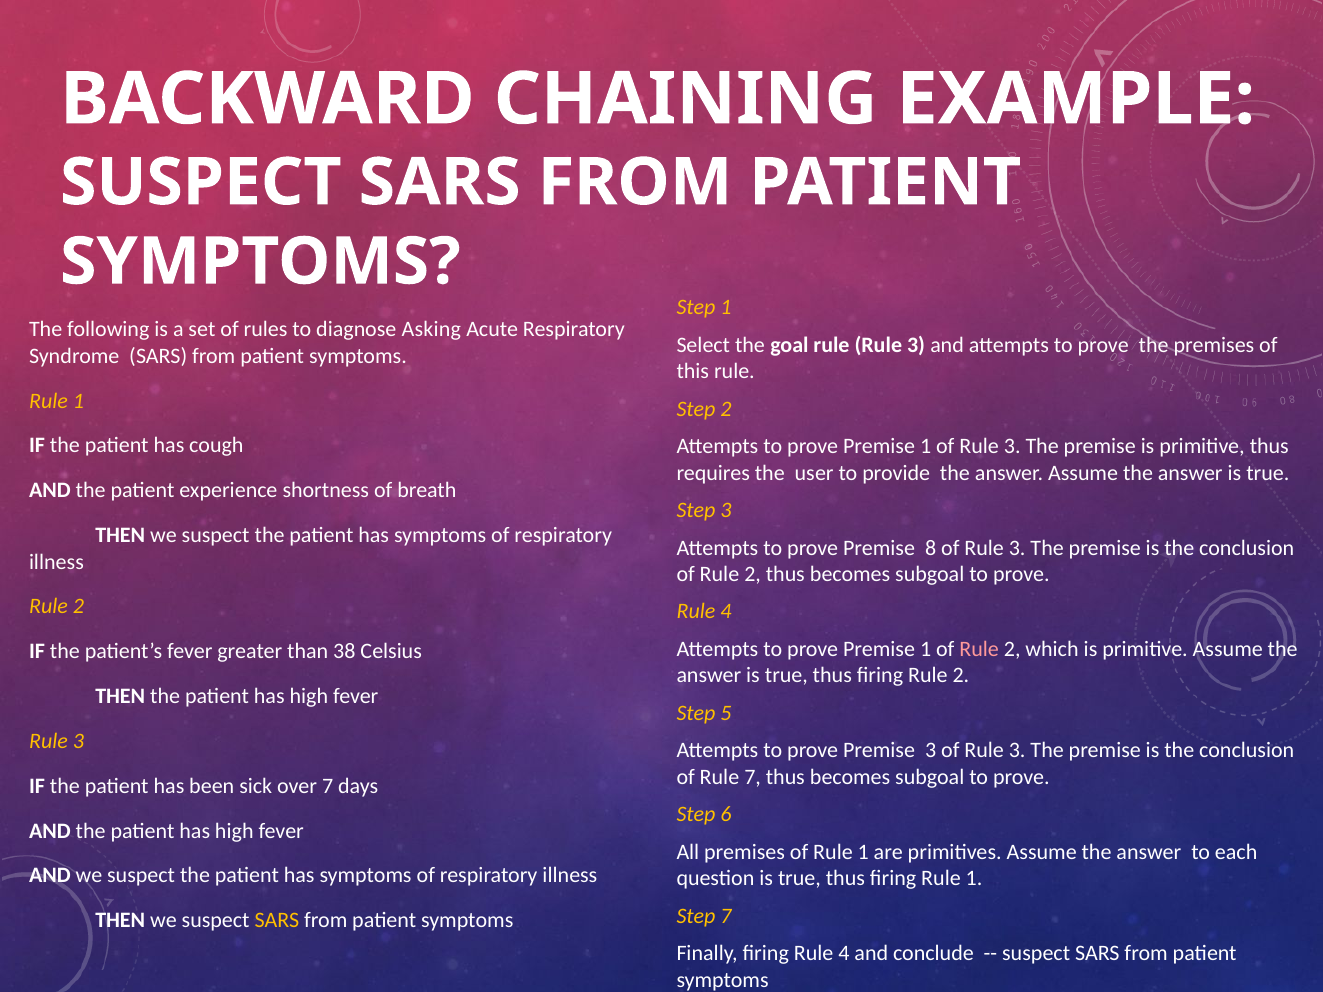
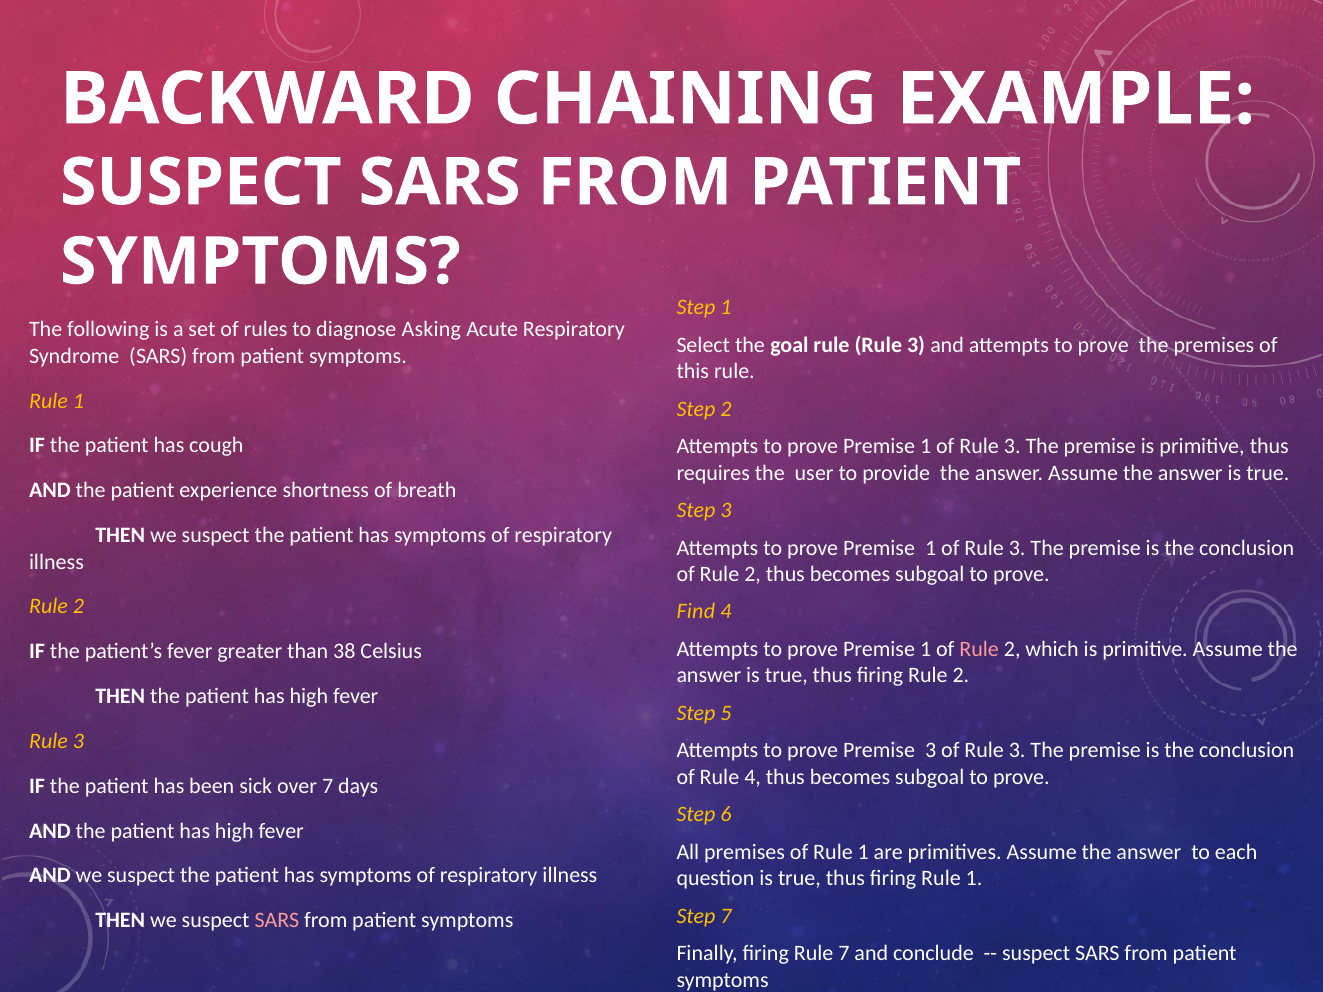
8 at (931, 548): 8 -> 1
Rule at (696, 612): Rule -> Find
Rule 7: 7 -> 4
SARS at (277, 921) colour: yellow -> pink
firing Rule 4: 4 -> 7
